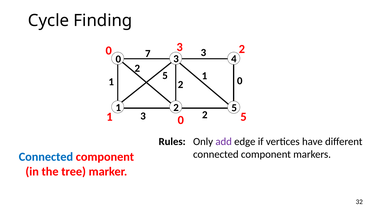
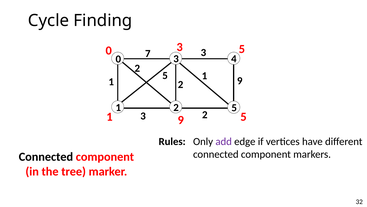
2 at (242, 49): 2 -> 5
0 at (240, 81): 0 -> 9
0 at (181, 120): 0 -> 9
Connected at (46, 156) colour: blue -> black
